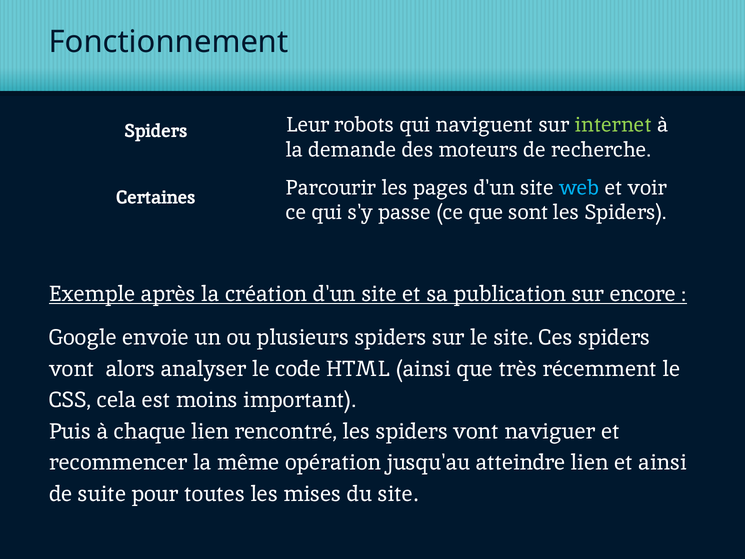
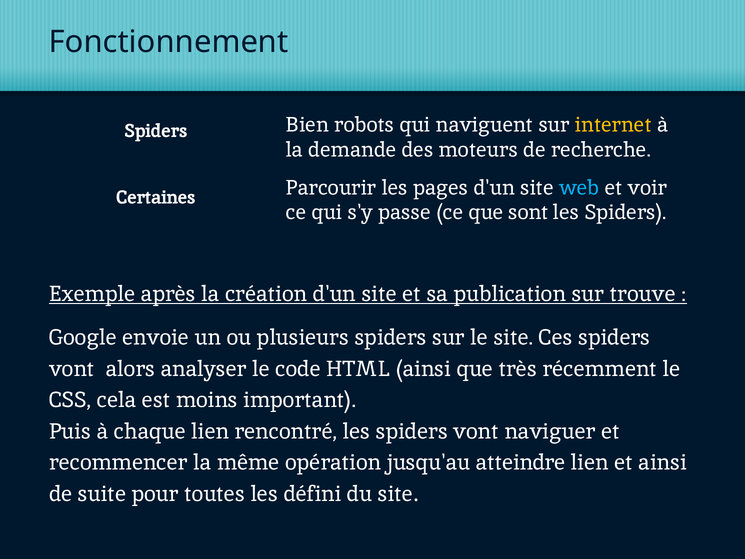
Leur: Leur -> Bien
internet colour: light green -> yellow
encore: encore -> trouve
mises: mises -> défini
